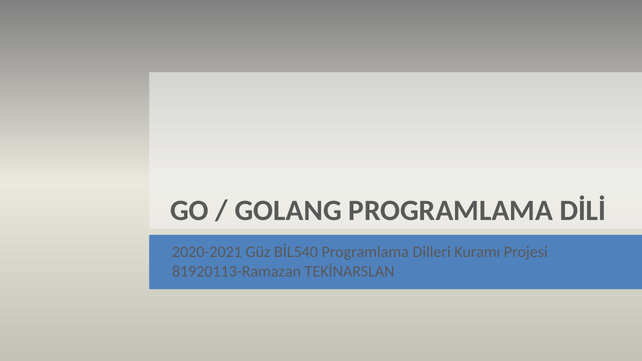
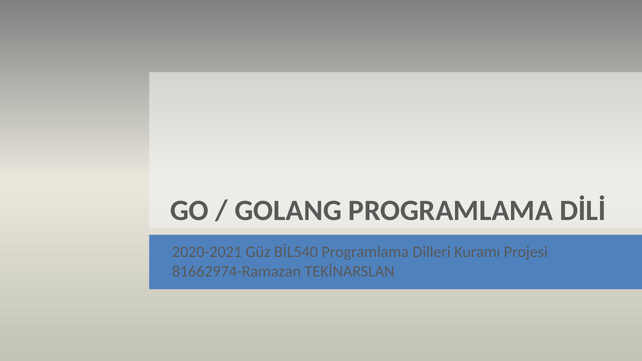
81920113-Ramazan: 81920113-Ramazan -> 81662974-Ramazan
